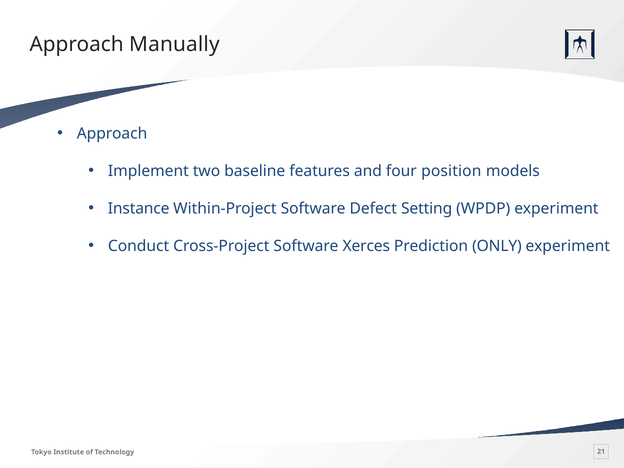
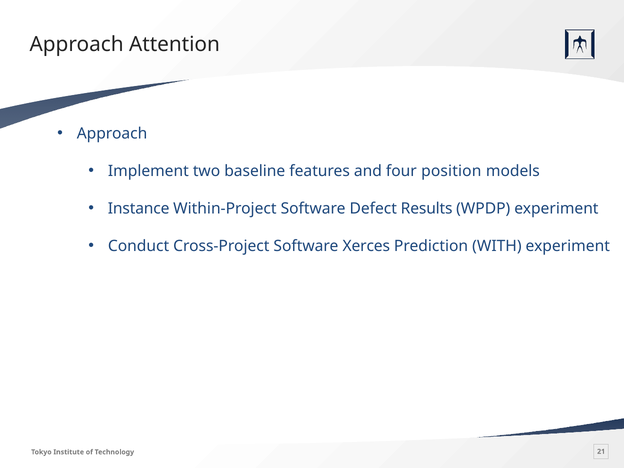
Manually: Manually -> Attention
Setting: Setting -> Results
ONLY: ONLY -> WITH
